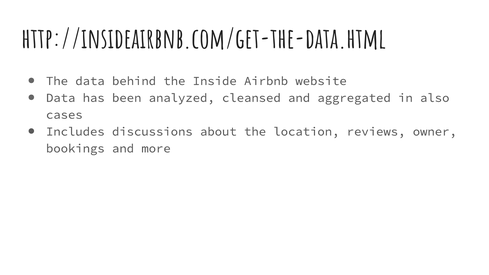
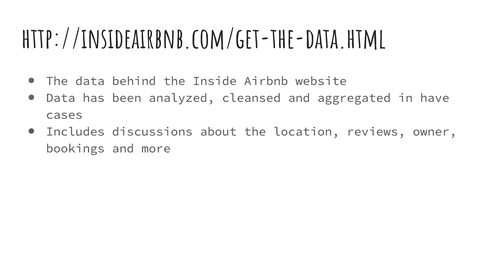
also: also -> have
